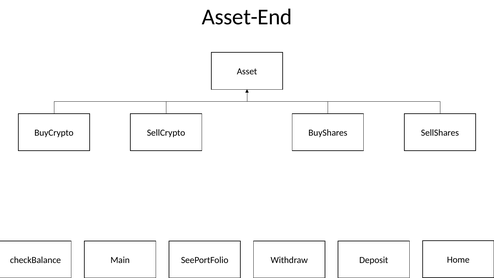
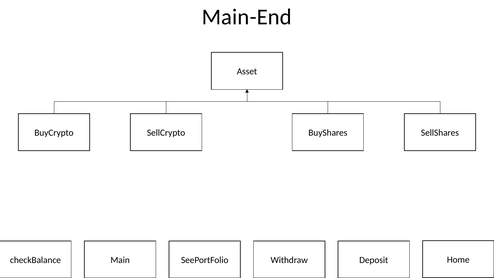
Asset-End: Asset-End -> Main-End
